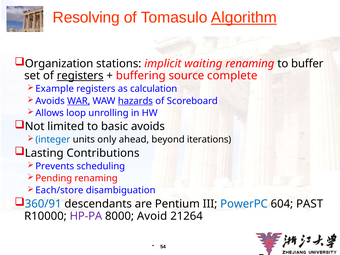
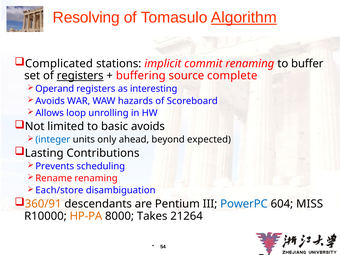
Organization: Organization -> Complicated
waiting: waiting -> commit
Example: Example -> Operand
calculation: calculation -> interesting
WAR underline: present -> none
hazards underline: present -> none
iterations: iterations -> expected
Pending: Pending -> Rename
360/91 colour: blue -> orange
PAST: PAST -> MISS
HP-PA colour: purple -> orange
Avoid: Avoid -> Takes
